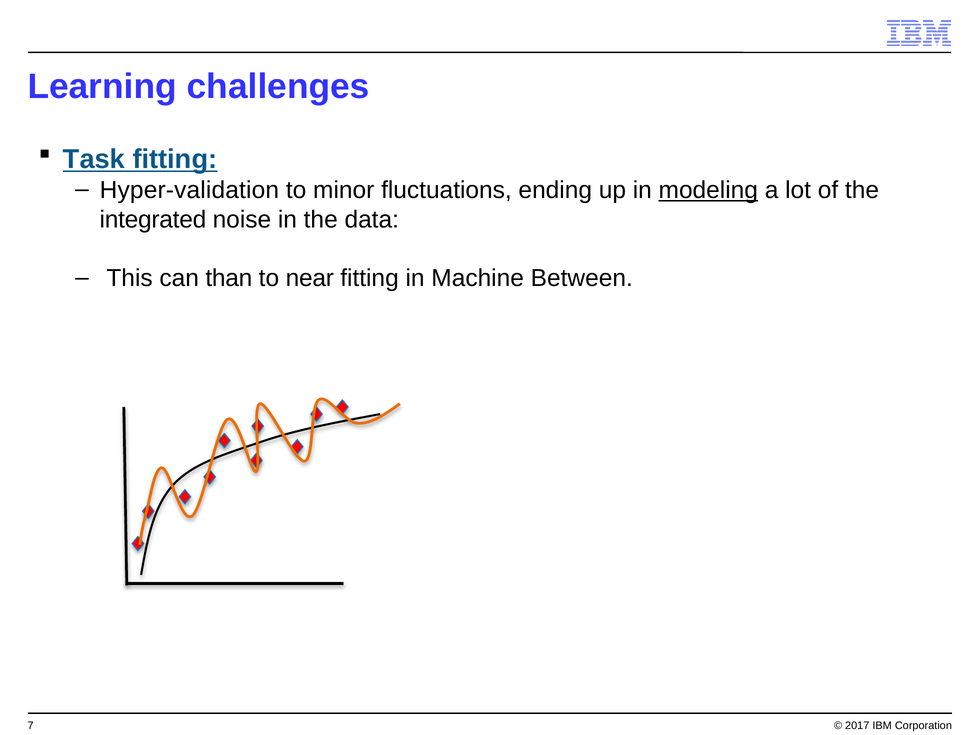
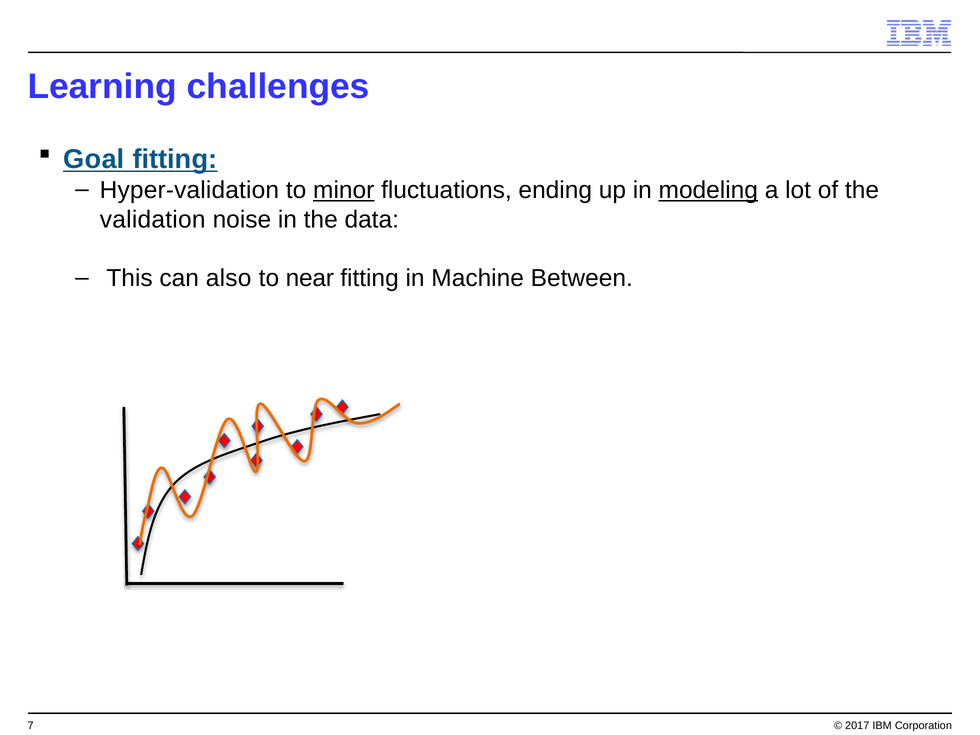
Task: Task -> Goal
minor underline: none -> present
integrated: integrated -> validation
than: than -> also
